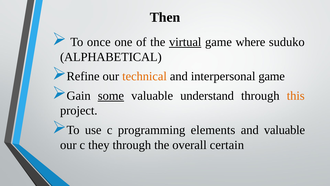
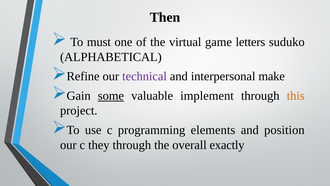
once: once -> must
virtual underline: present -> none
where: where -> letters
technical colour: orange -> purple
interpersonal game: game -> make
understand: understand -> implement
and valuable: valuable -> position
certain: certain -> exactly
